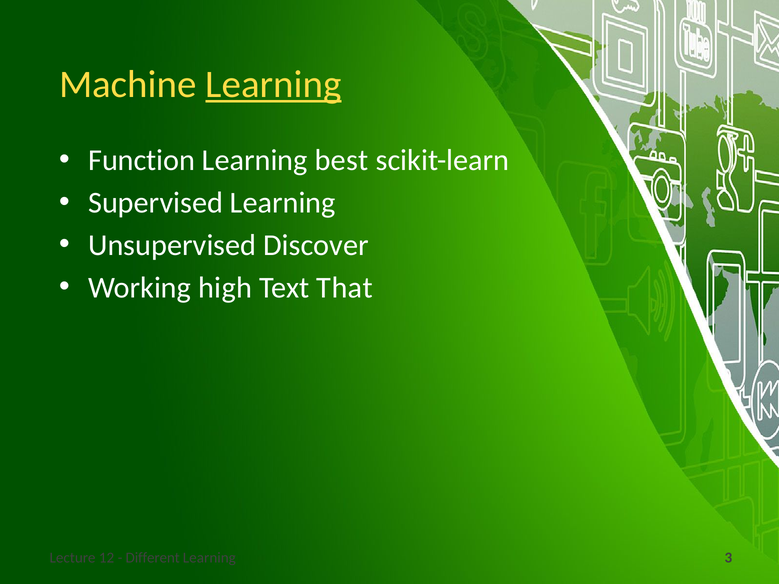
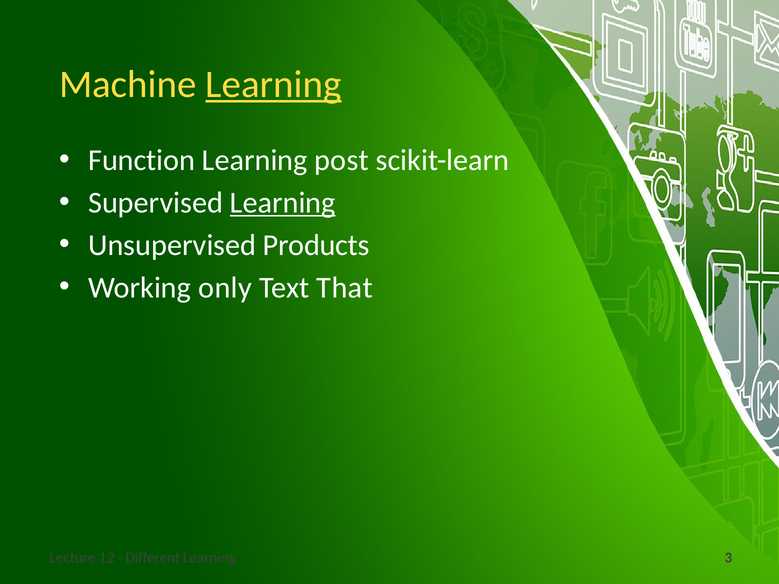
best: best -> post
Learning at (283, 203) underline: none -> present
Discover: Discover -> Products
high: high -> only
